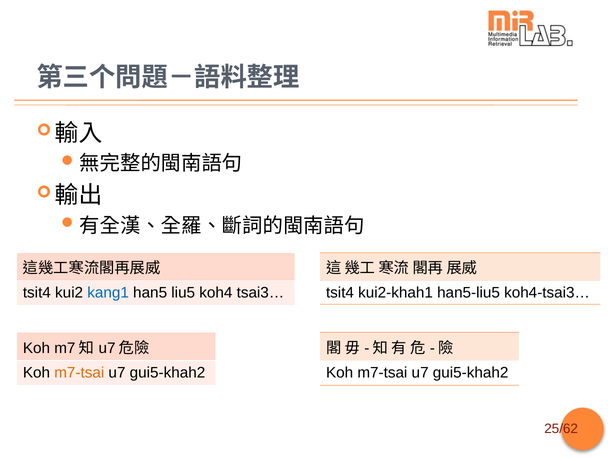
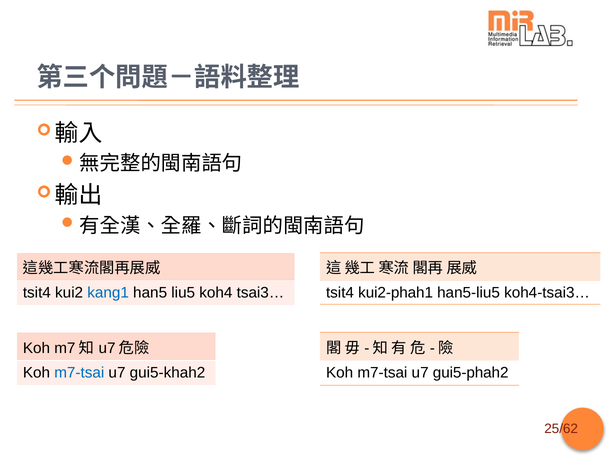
kui2-khah1: kui2-khah1 -> kui2-phah1
m7-tsai at (79, 373) colour: orange -> blue
gui5-khah2 at (471, 373): gui5-khah2 -> gui5-phah2
